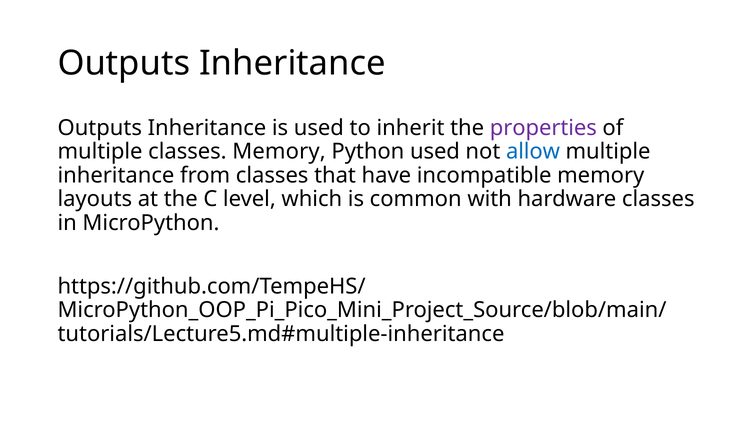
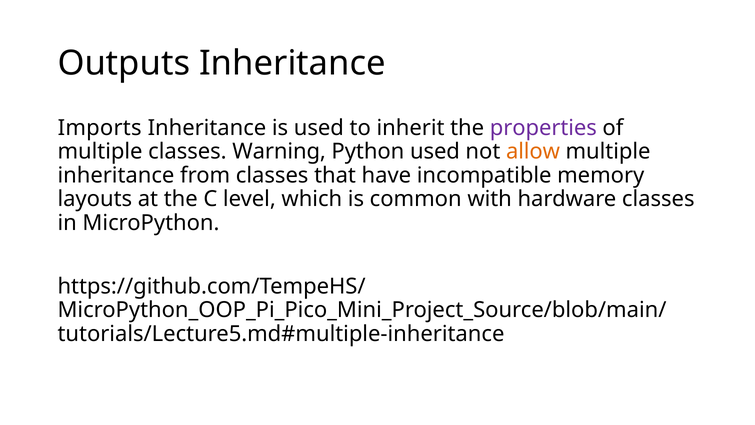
Outputs at (100, 128): Outputs -> Imports
classes Memory: Memory -> Warning
allow colour: blue -> orange
